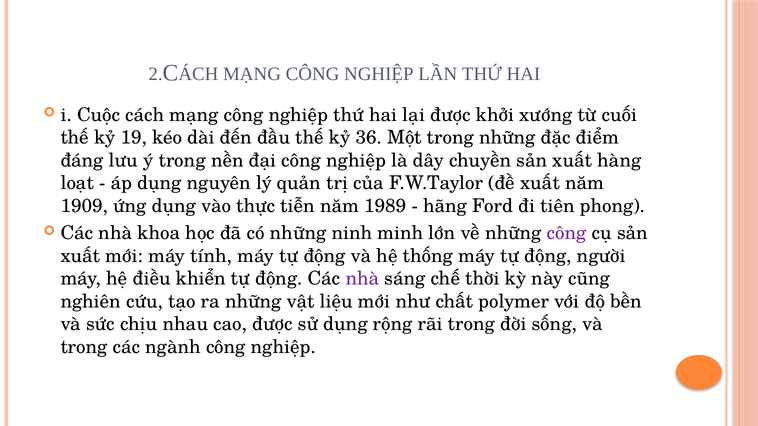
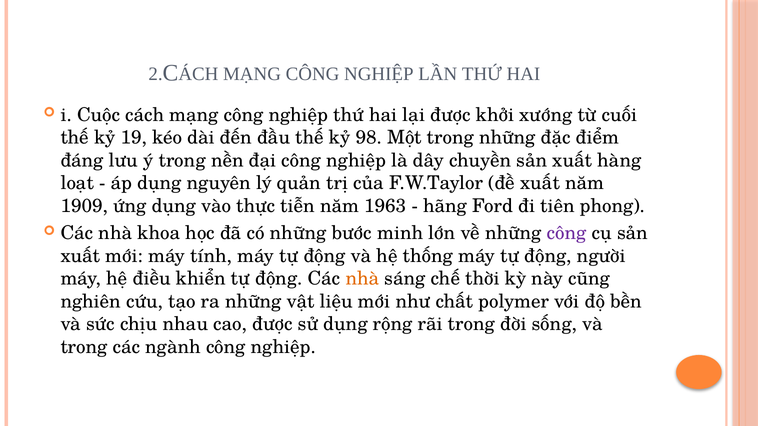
36: 36 -> 98
1989: 1989 -> 1963
ninh: ninh -> bước
nhà at (362, 279) colour: purple -> orange
